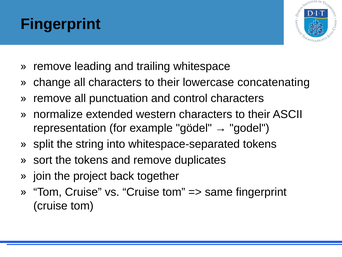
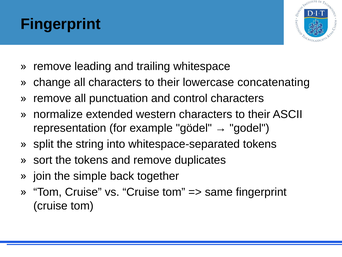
project: project -> simple
